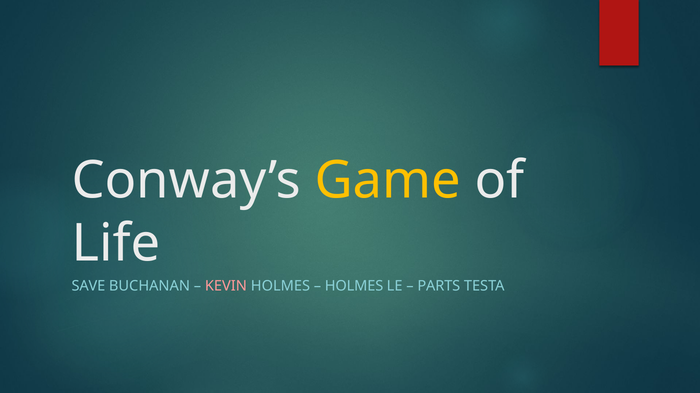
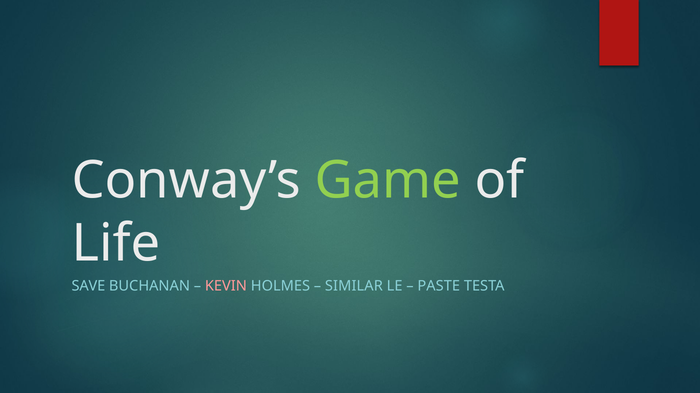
Game colour: yellow -> light green
HOLMES at (354, 287): HOLMES -> SIMILAR
PARTS: PARTS -> PASTE
